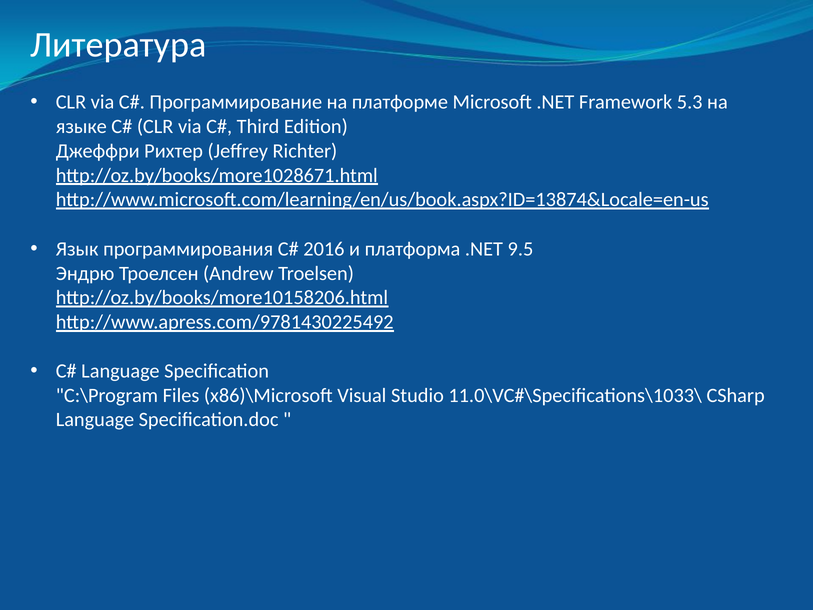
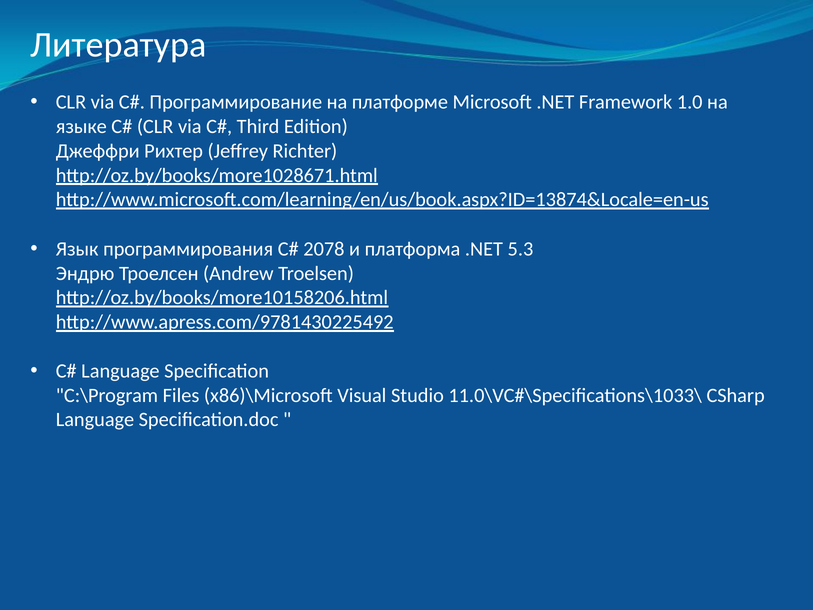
5.3: 5.3 -> 1.0
2016: 2016 -> 2078
9.5: 9.5 -> 5.3
